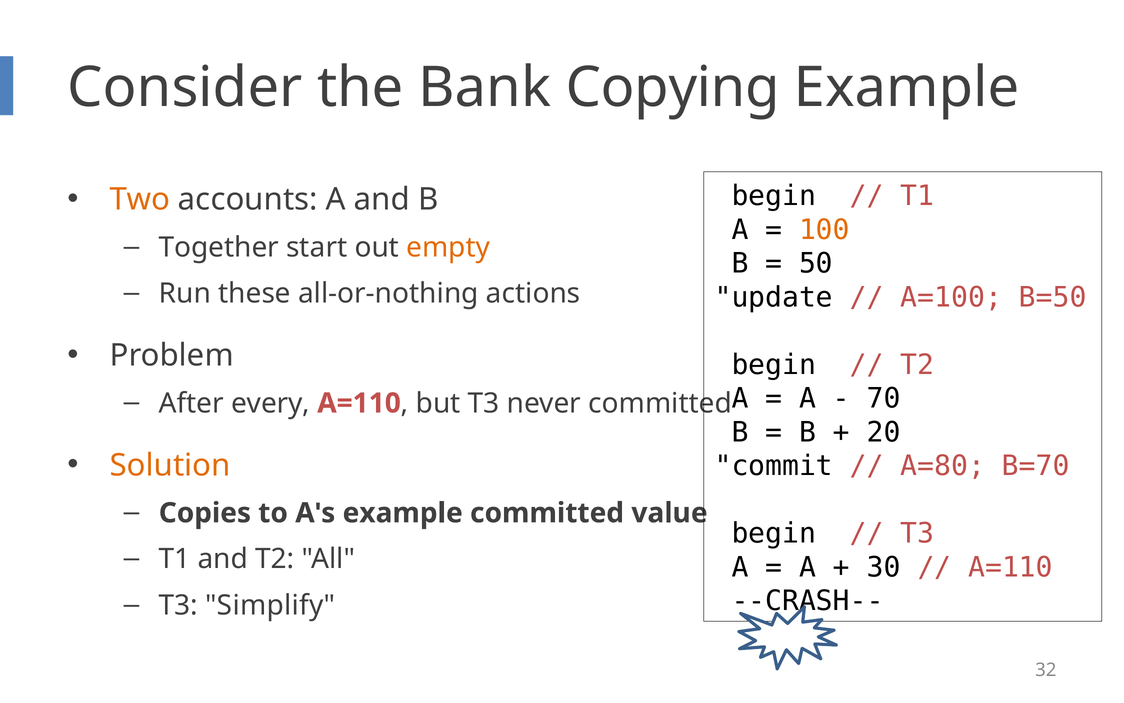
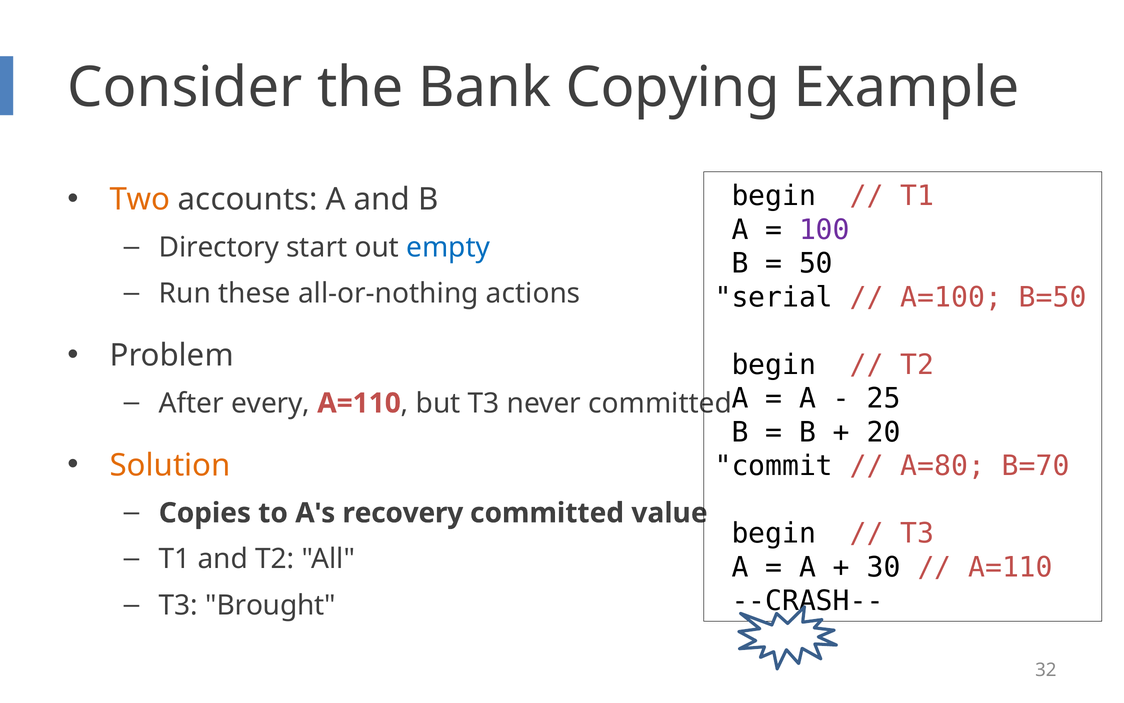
100 colour: orange -> purple
Together: Together -> Directory
empty colour: orange -> blue
update: update -> serial
70: 70 -> 25
example at (403, 513): example -> recovery
Simplify: Simplify -> Brought
